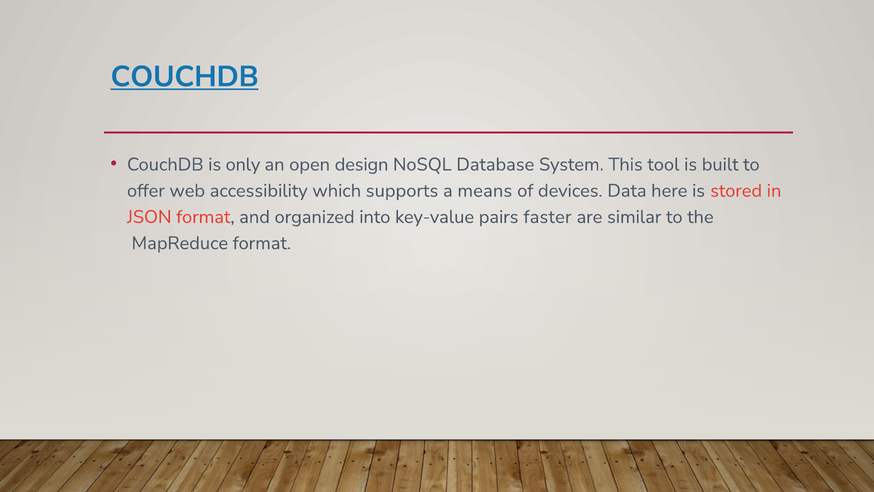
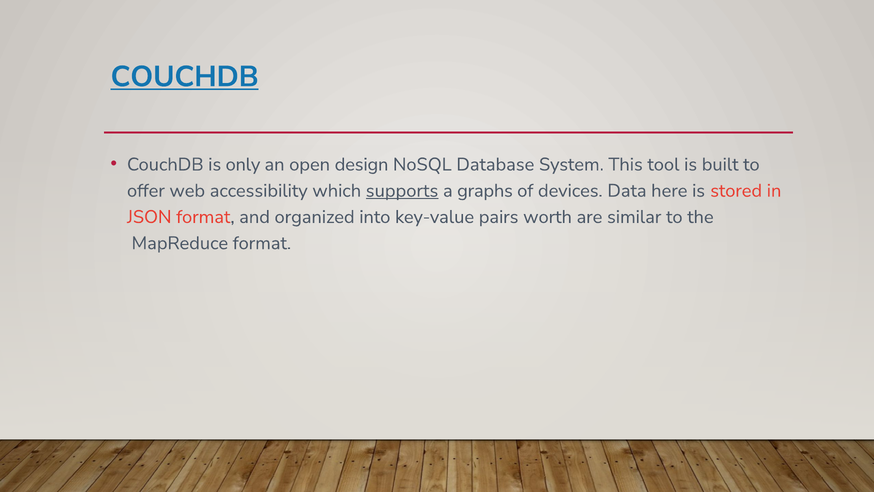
supports underline: none -> present
means: means -> graphs
faster: faster -> worth
